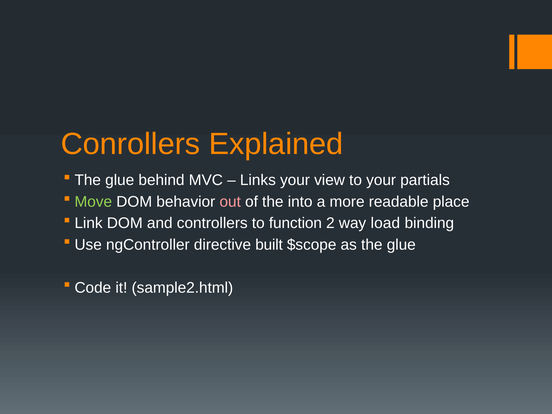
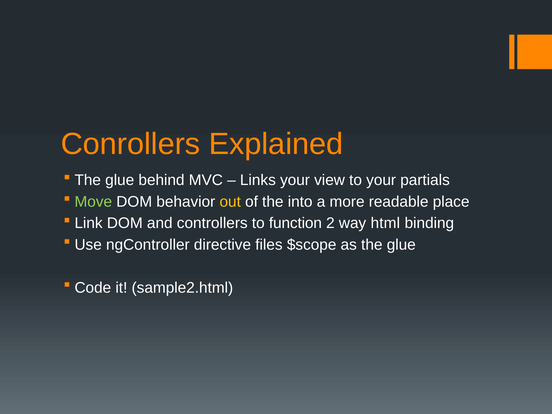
out colour: pink -> yellow
load: load -> html
built: built -> files
